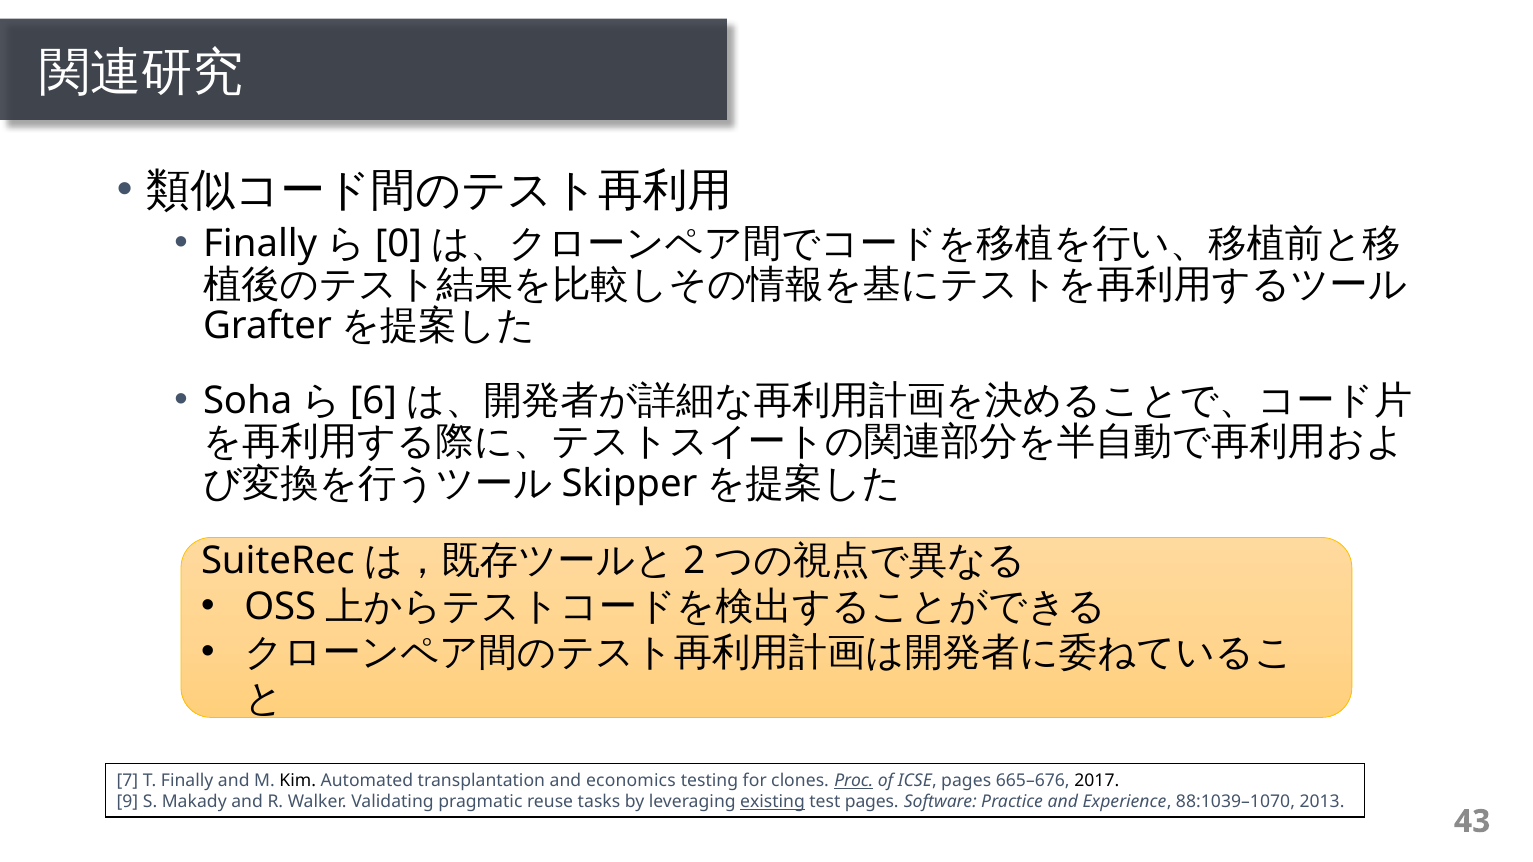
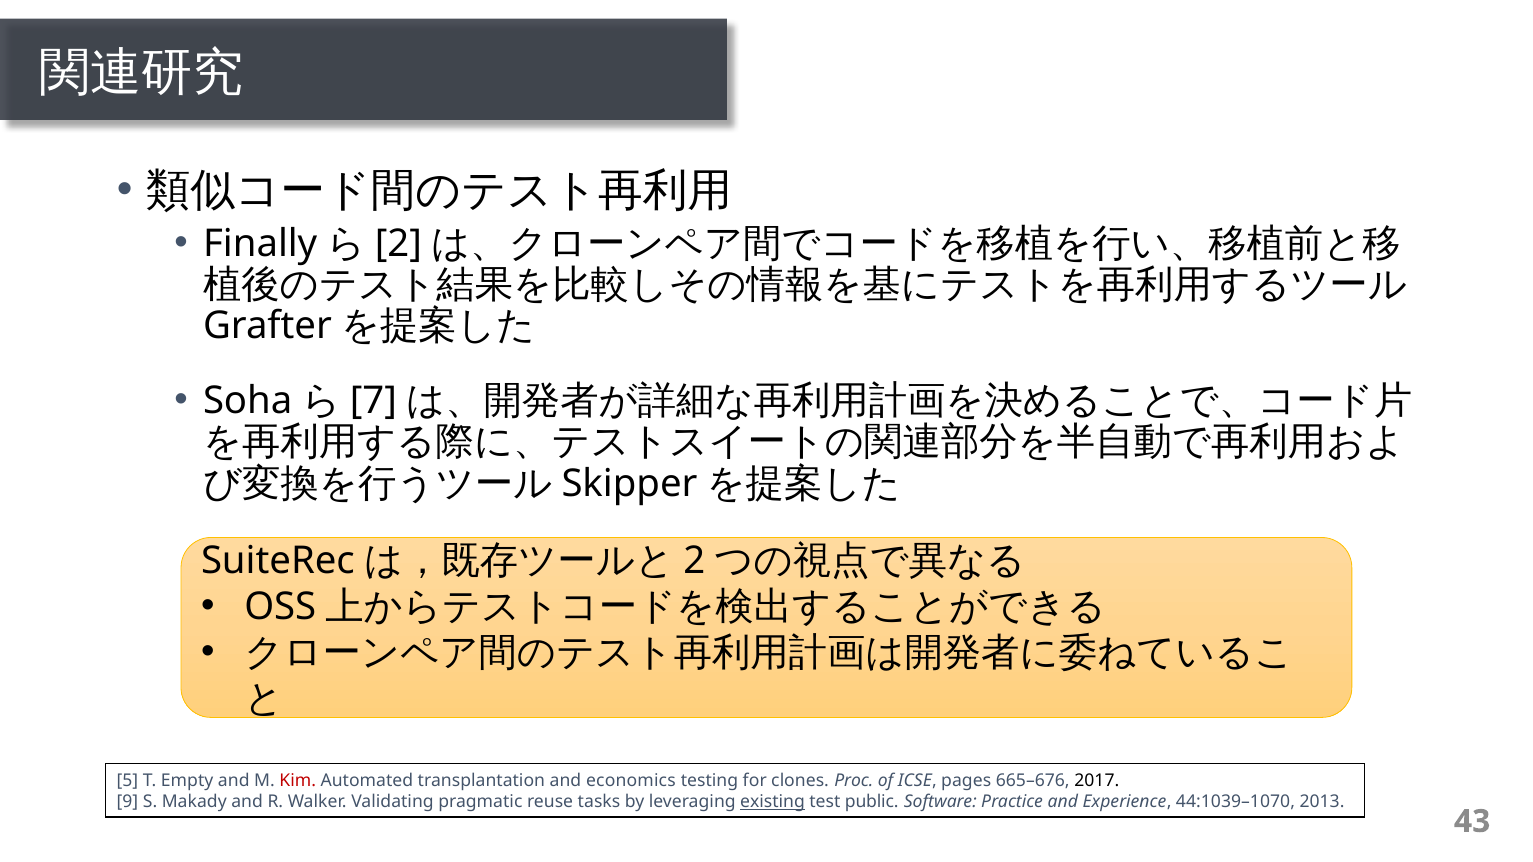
0 at (398, 244): 0 -> 2
6: 6 -> 7
7: 7 -> 5
T Finally: Finally -> Empty
Kim colour: black -> red
Proc underline: present -> none
test pages: pages -> public
88:1039–1070: 88:1039–1070 -> 44:1039–1070
